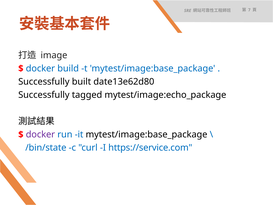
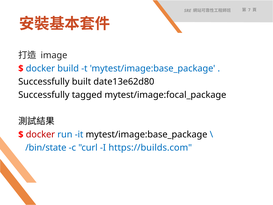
mytest/image:echo_package: mytest/image:echo_package -> mytest/image:focal_package
docker at (40, 134) colour: purple -> red
https://service.com: https://service.com -> https://builds.com
